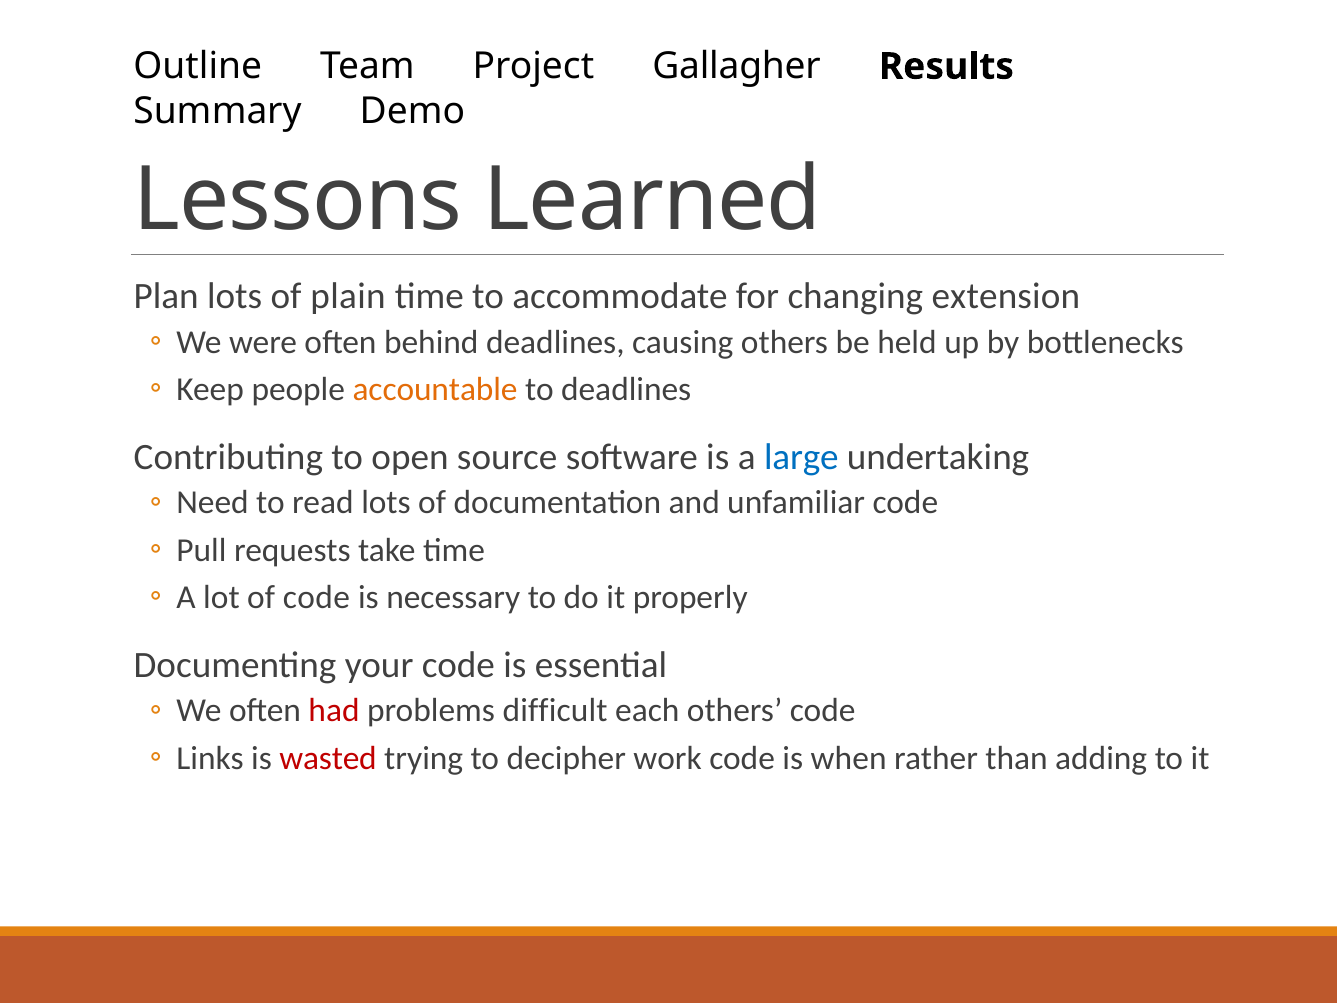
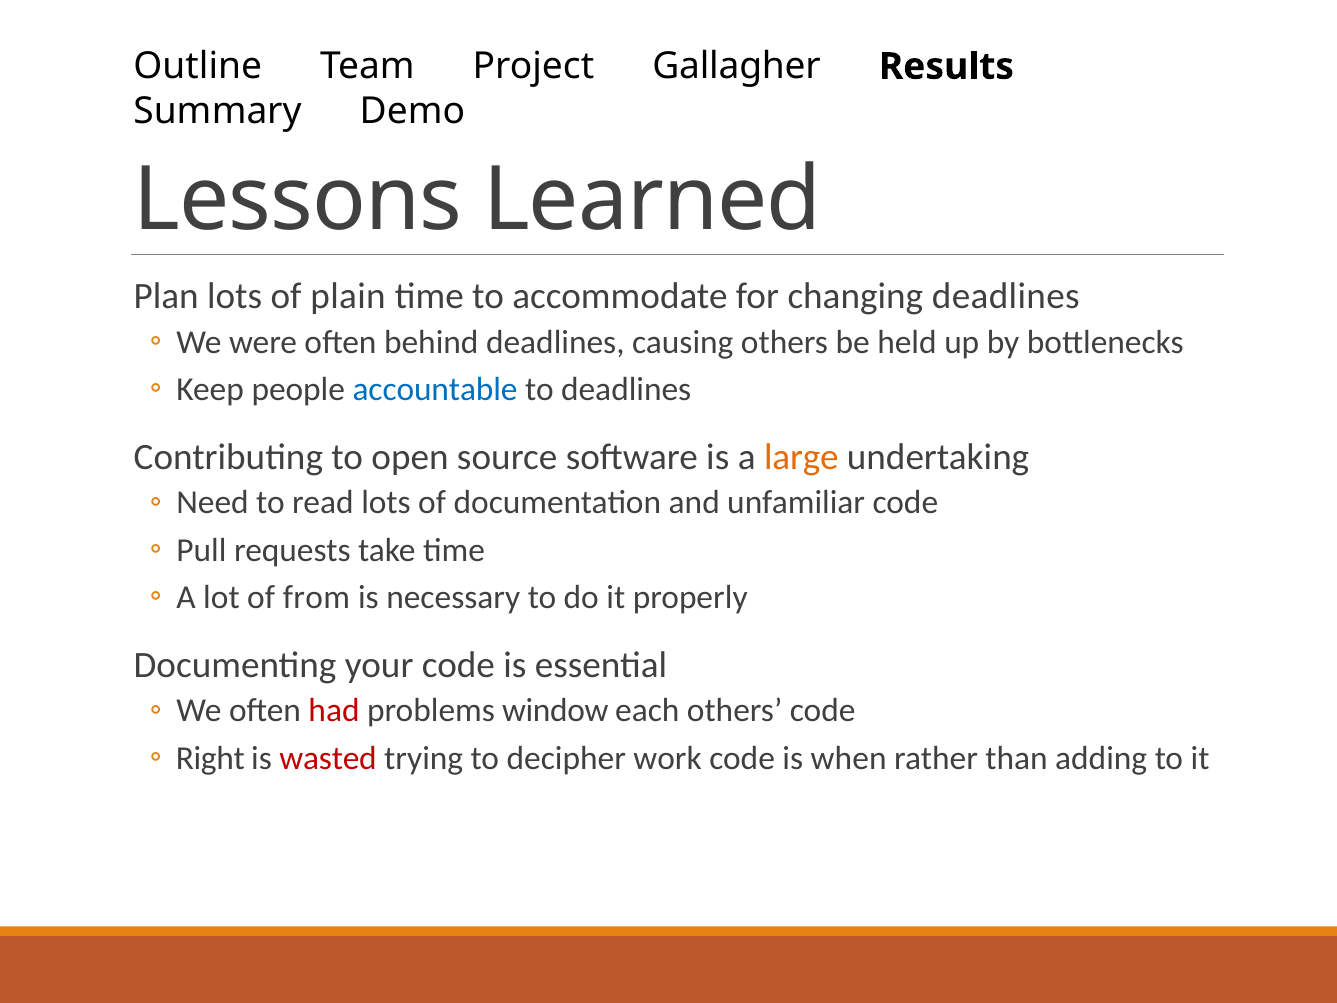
changing extension: extension -> deadlines
accountable colour: orange -> blue
large colour: blue -> orange
of code: code -> from
difficult: difficult -> window
Links: Links -> Right
